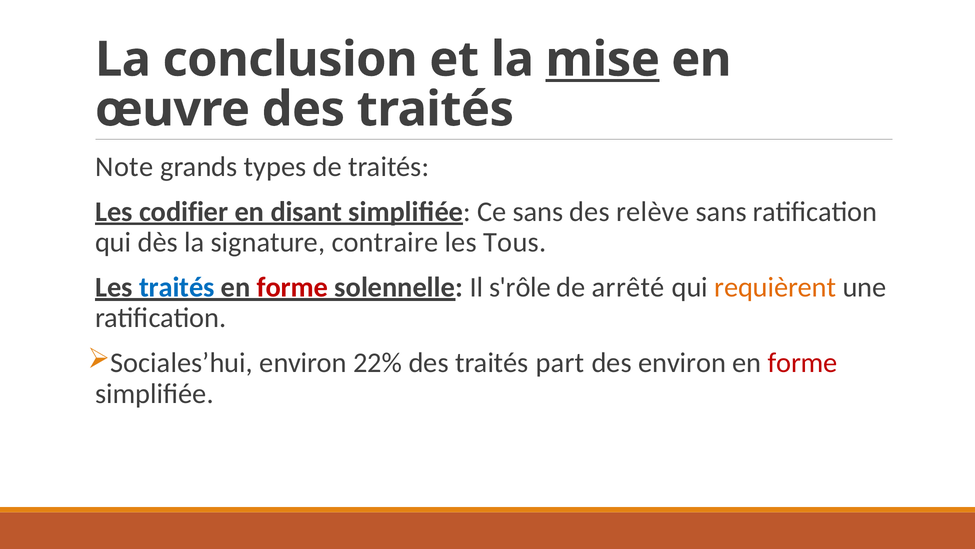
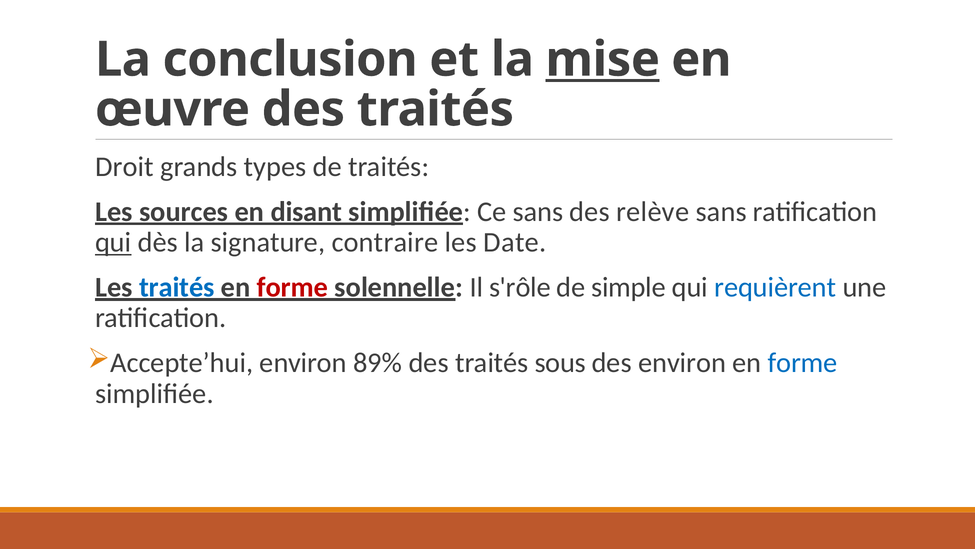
Note: Note -> Droit
codifier: codifier -> sources
qui at (113, 242) underline: none -> present
Tous: Tous -> Date
arrêté: arrêté -> simple
requièrent colour: orange -> blue
Sociales’hui: Sociales’hui -> Accepte’hui
22%: 22% -> 89%
part: part -> sous
forme at (803, 363) colour: red -> blue
